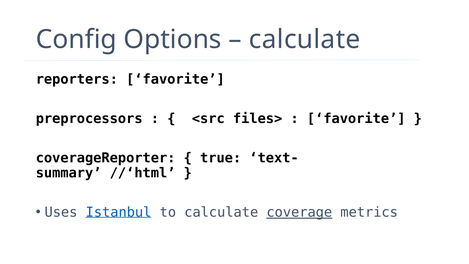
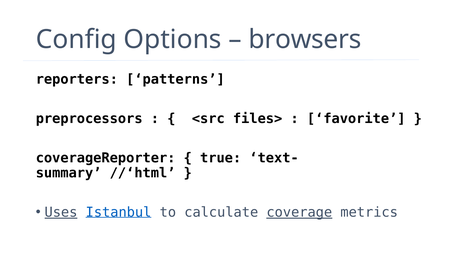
calculate at (305, 39): calculate -> browsers
reporters favorite: favorite -> patterns
Uses underline: none -> present
